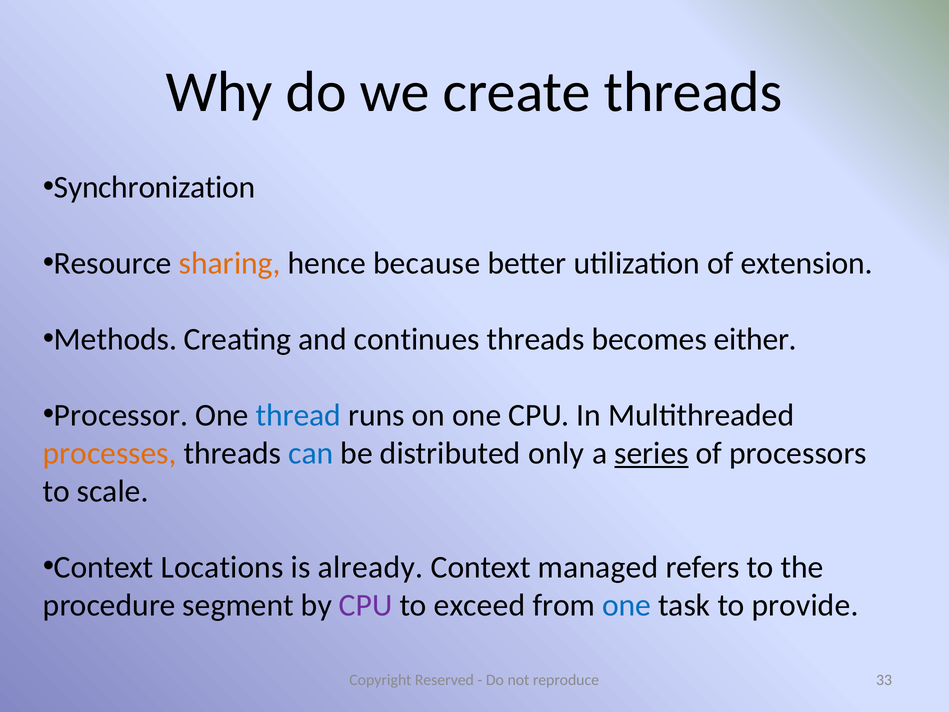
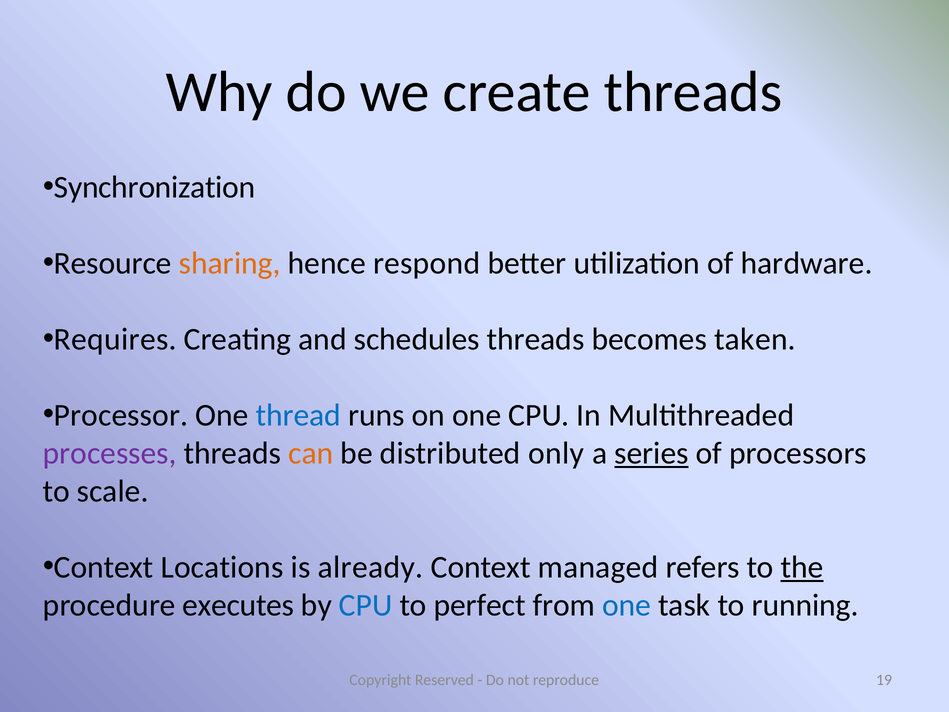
because: because -> respond
extension: extension -> hardware
Methods: Methods -> Requires
continues: continues -> schedules
either: either -> taken
processes colour: orange -> purple
can colour: blue -> orange
the underline: none -> present
segment: segment -> executes
CPU at (366, 605) colour: purple -> blue
exceed: exceed -> perfect
provide: provide -> running
33: 33 -> 19
